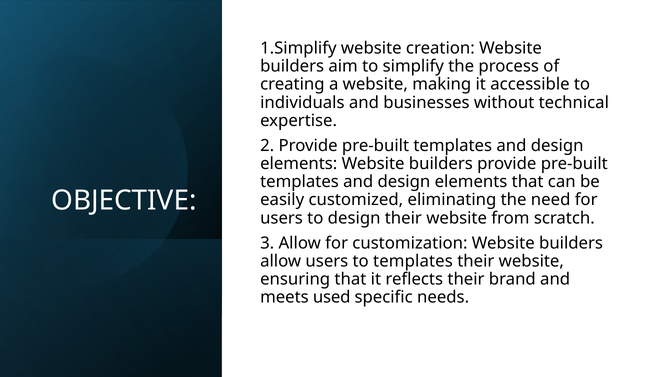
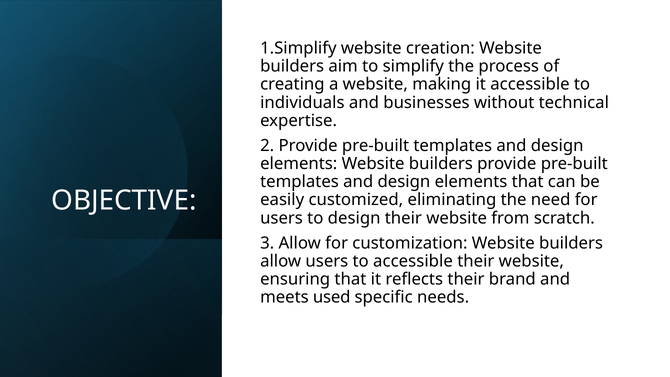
to templates: templates -> accessible
